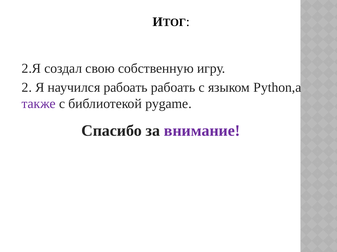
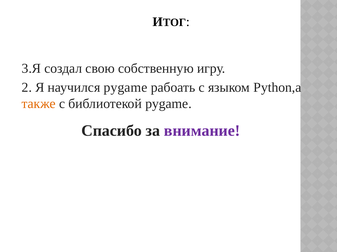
2.Я: 2.Я -> 3.Я
научился рабоать: рабоать -> pygame
также colour: purple -> orange
